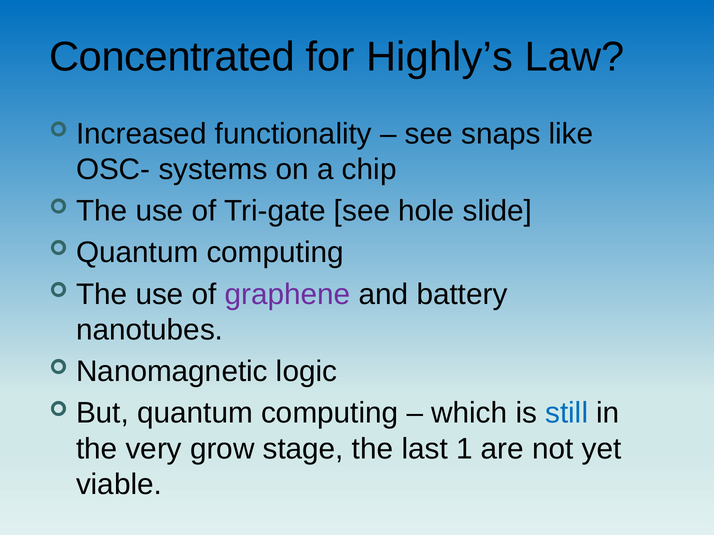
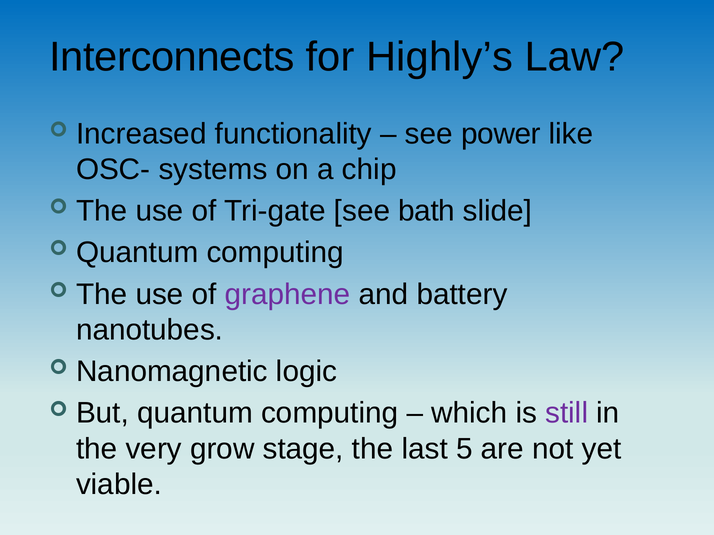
Concentrated: Concentrated -> Interconnects
snaps: snaps -> power
hole: hole -> bath
still colour: blue -> purple
1: 1 -> 5
